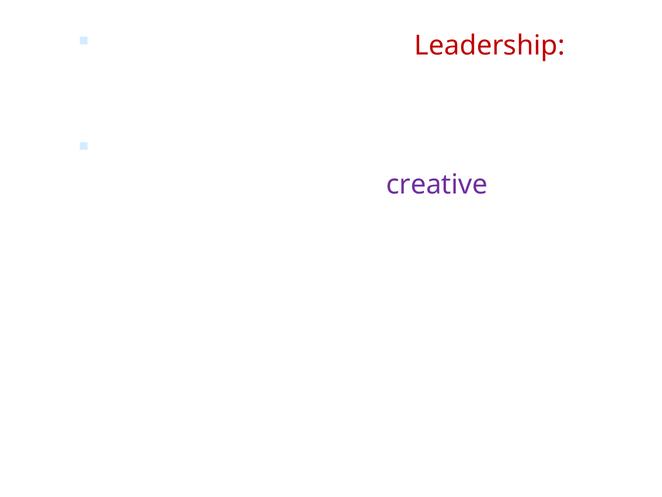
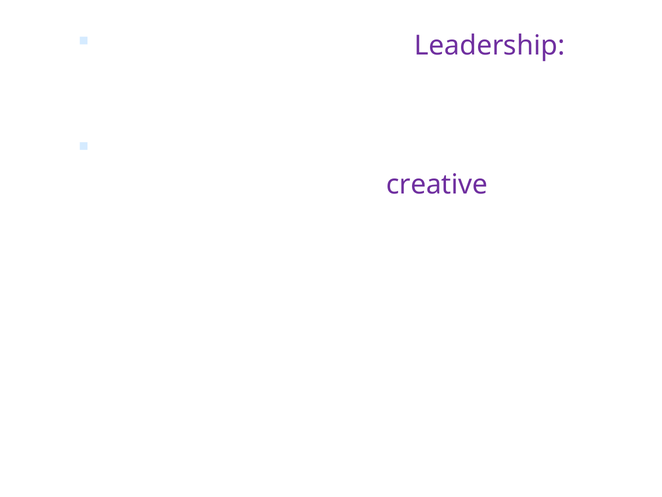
Leadership colour: red -> purple
